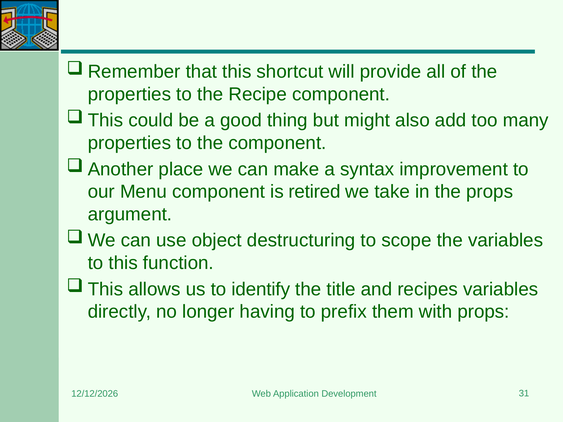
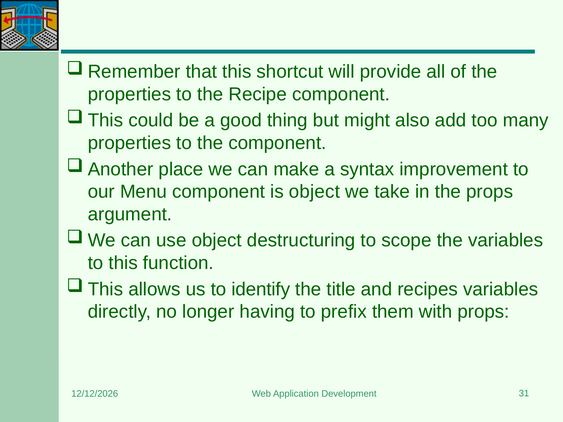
is retired: retired -> object
